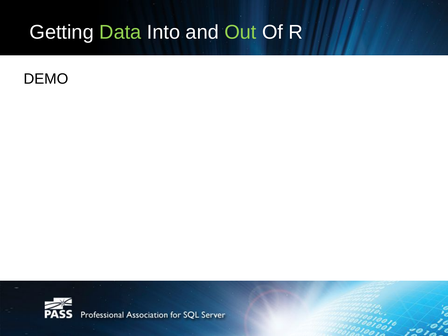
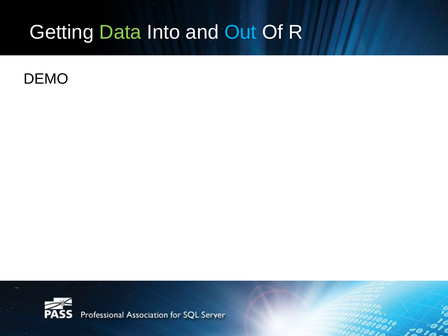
Out colour: light green -> light blue
